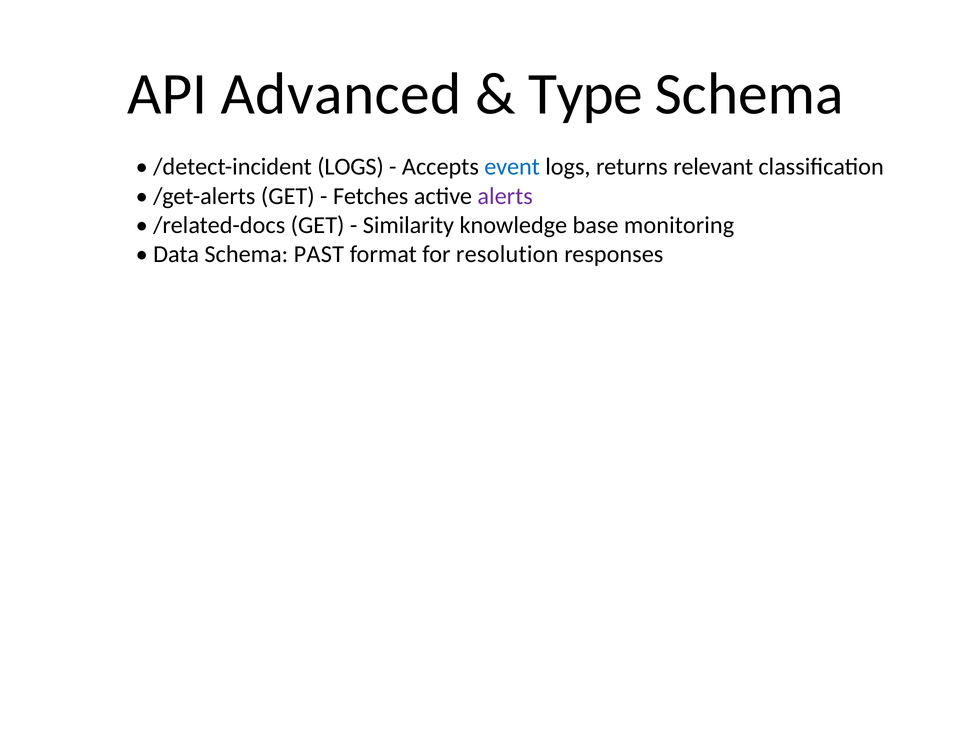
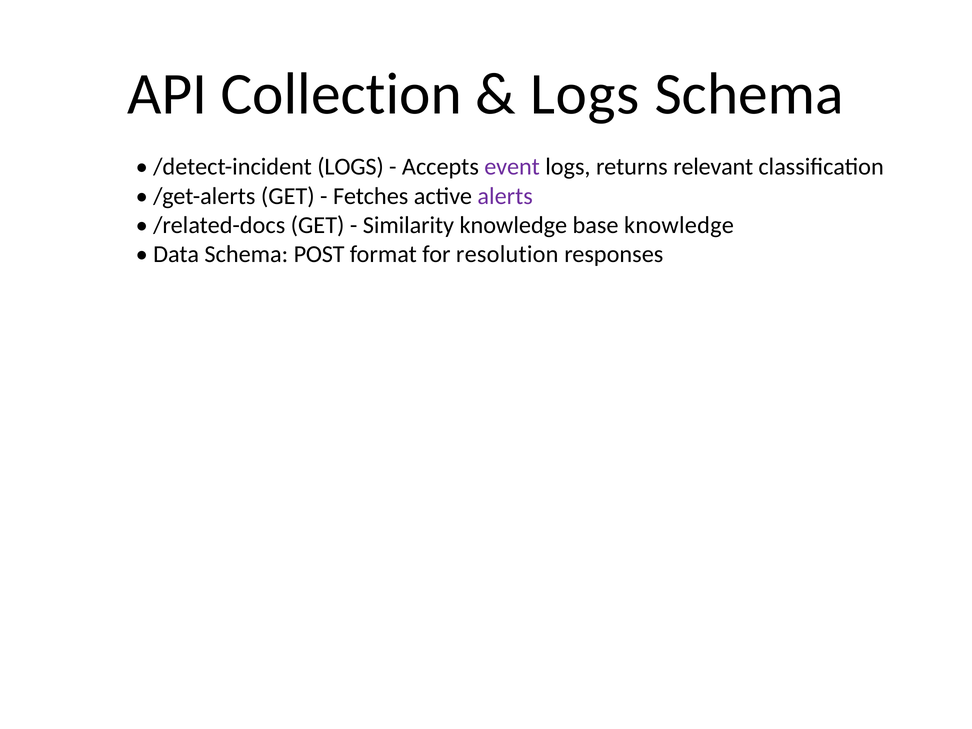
Advanced: Advanced -> Collection
Type at (586, 94): Type -> Logs
event colour: blue -> purple
base monitoring: monitoring -> knowledge
PAST: PAST -> POST
